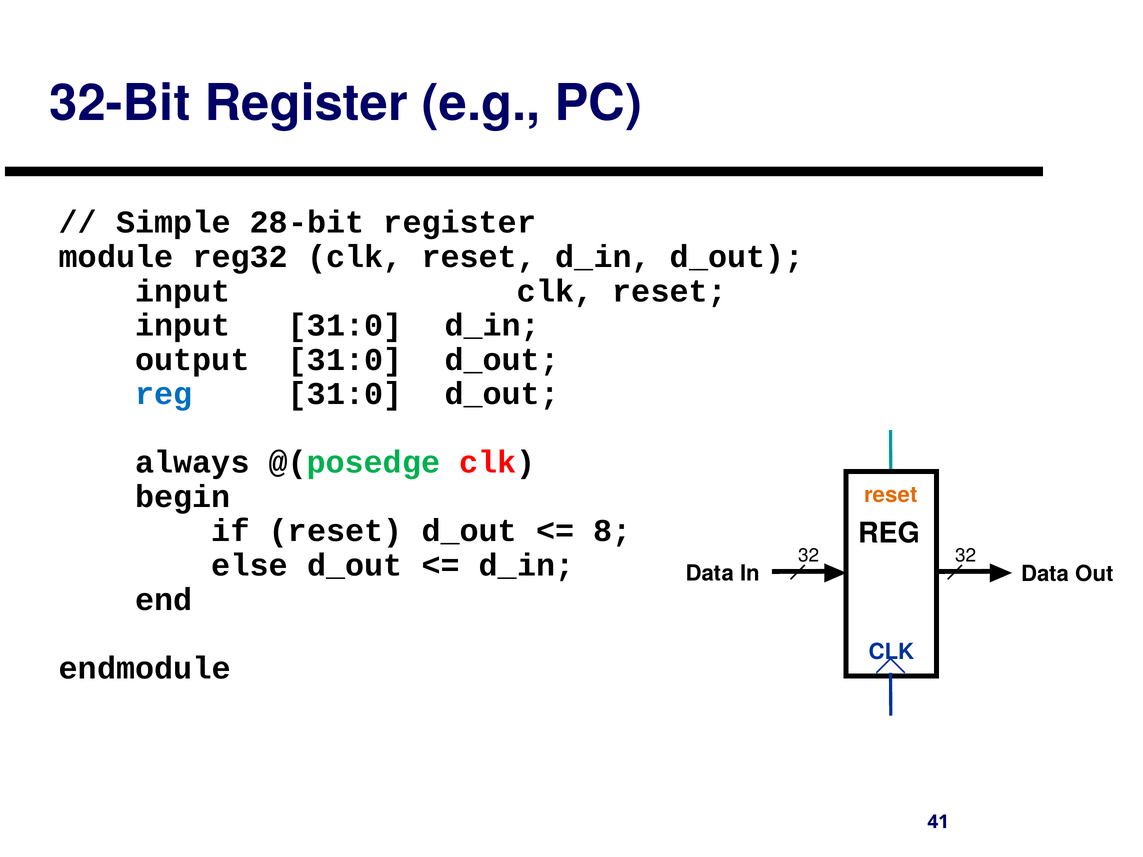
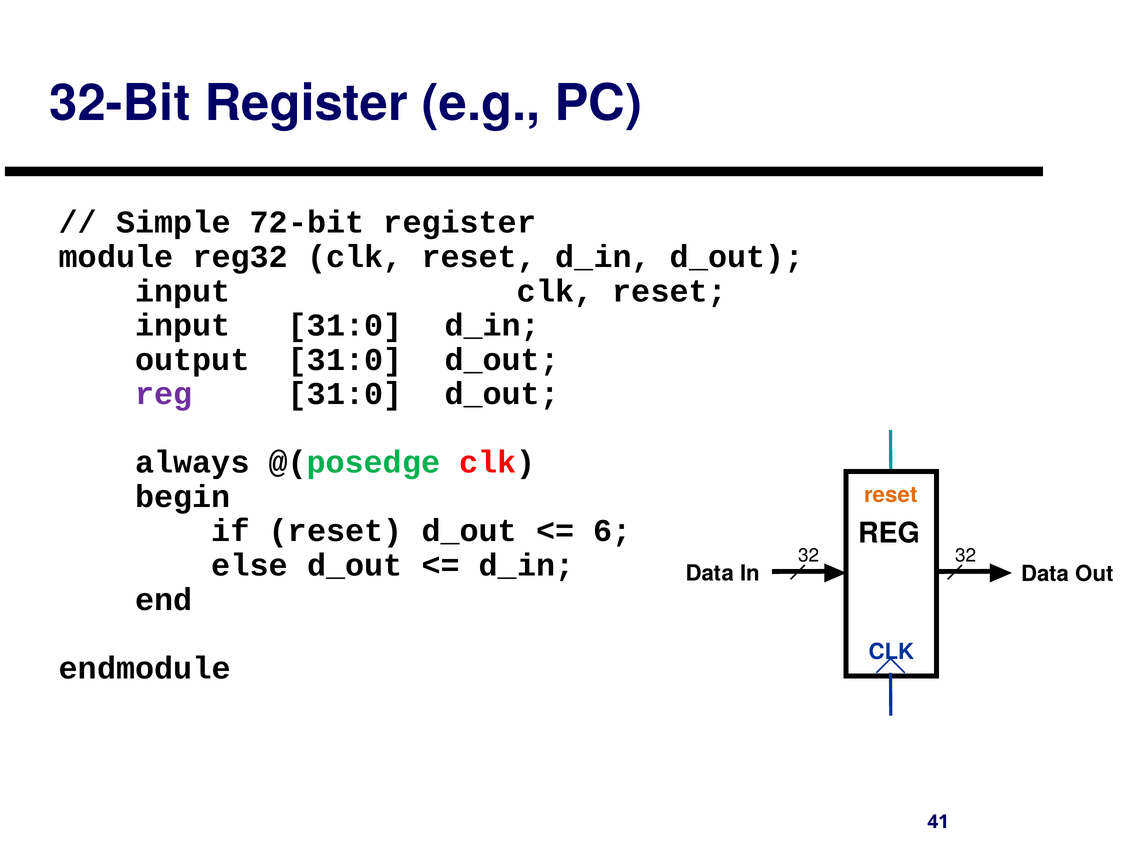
28-bit: 28-bit -> 72-bit
reg at (164, 394) colour: blue -> purple
8: 8 -> 6
